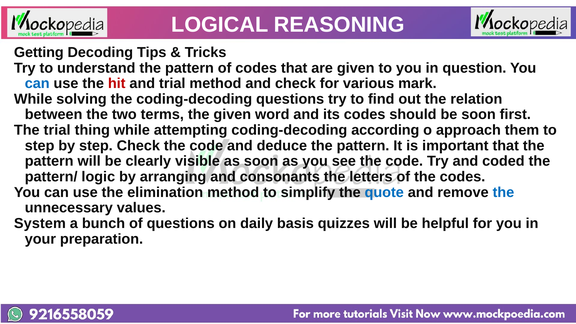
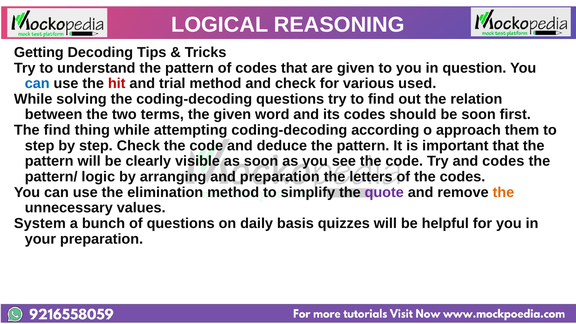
mark: mark -> used
The trial: trial -> find
and coded: coded -> codes
and consonants: consonants -> preparation
quote colour: blue -> purple
the at (503, 192) colour: blue -> orange
